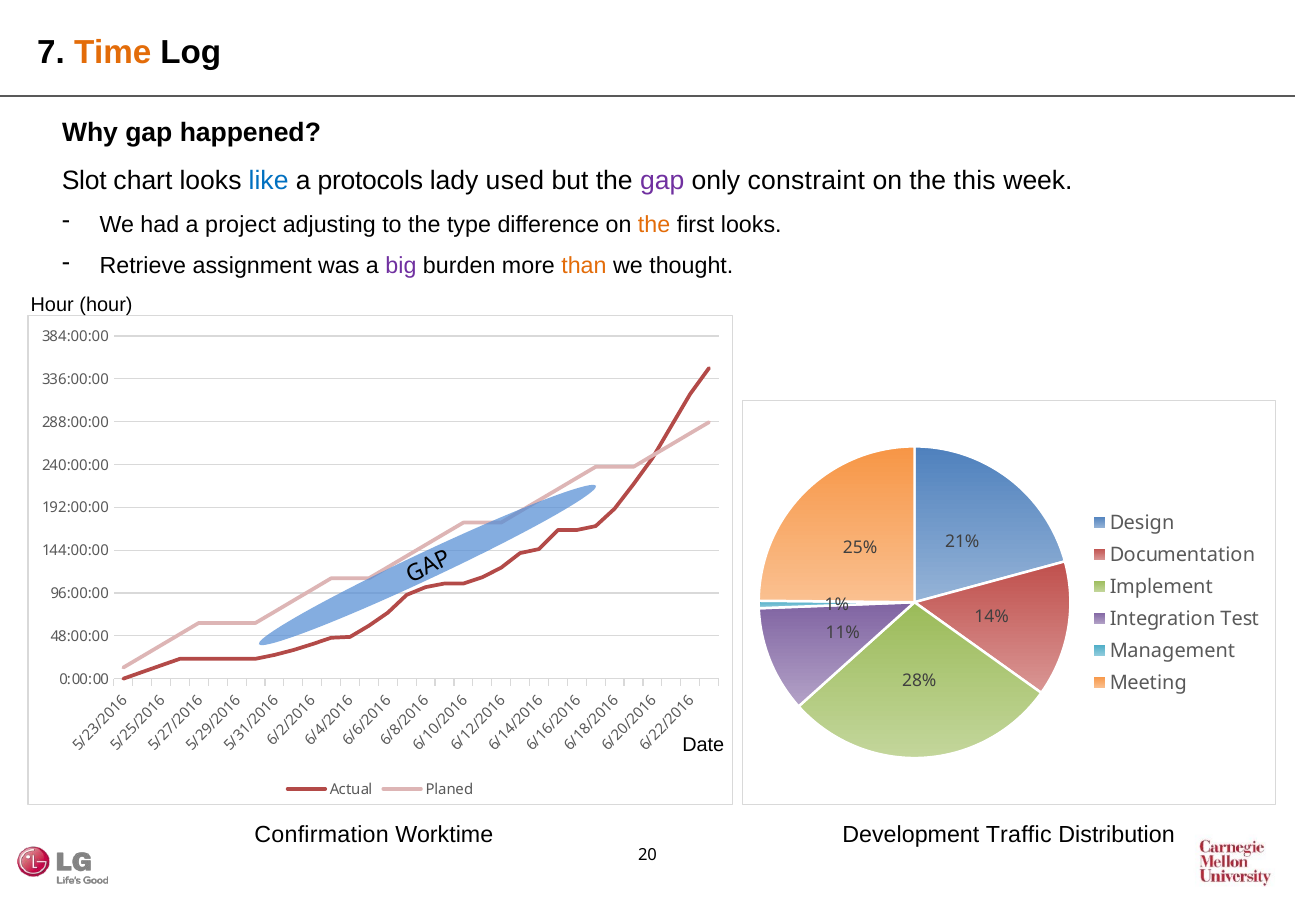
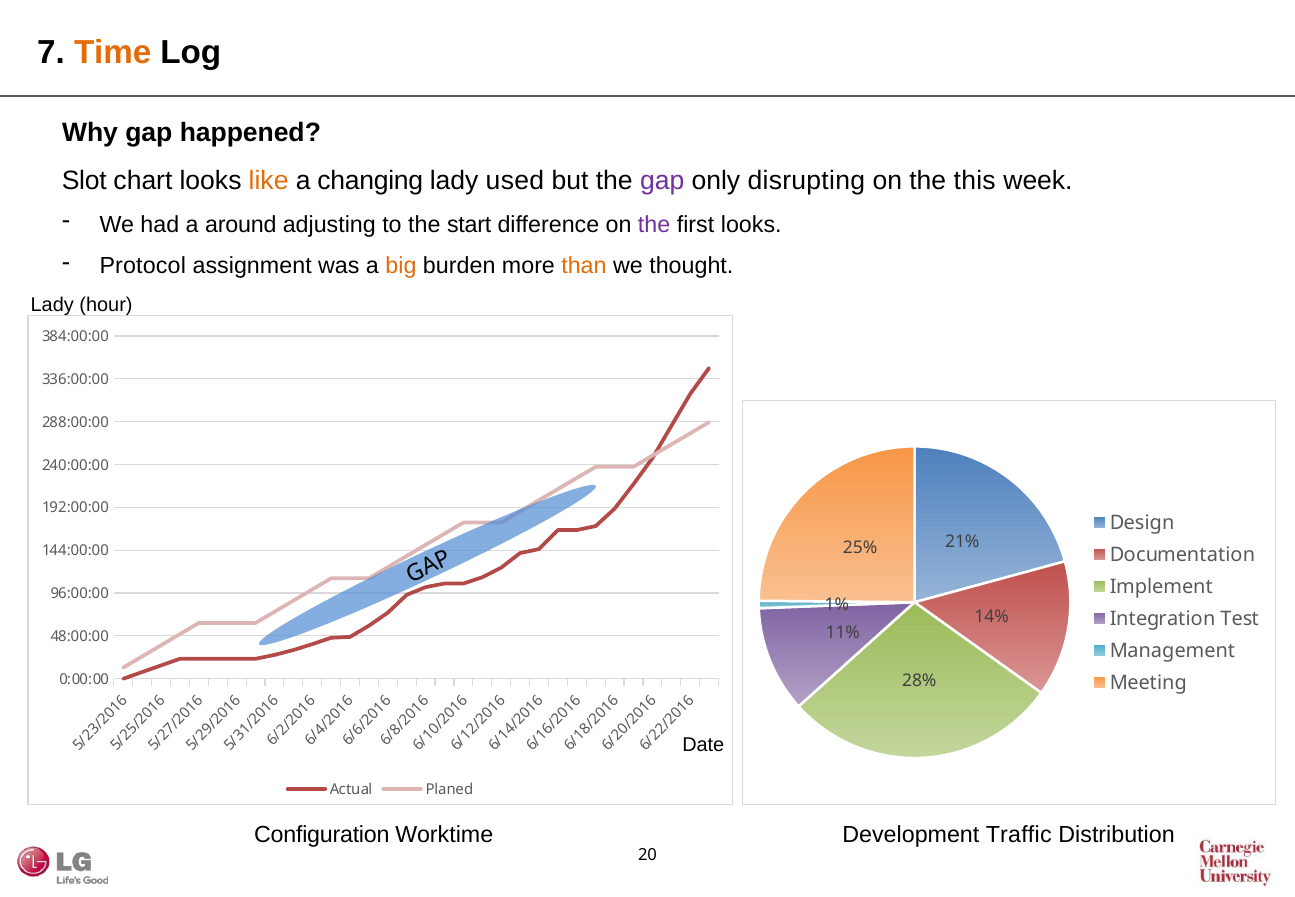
like colour: blue -> orange
protocols: protocols -> changing
constraint: constraint -> disrupting
project: project -> around
type: type -> start
the at (654, 224) colour: orange -> purple
Retrieve: Retrieve -> Protocol
big colour: purple -> orange
Hour at (52, 305): Hour -> Lady
Confirmation: Confirmation -> Configuration
